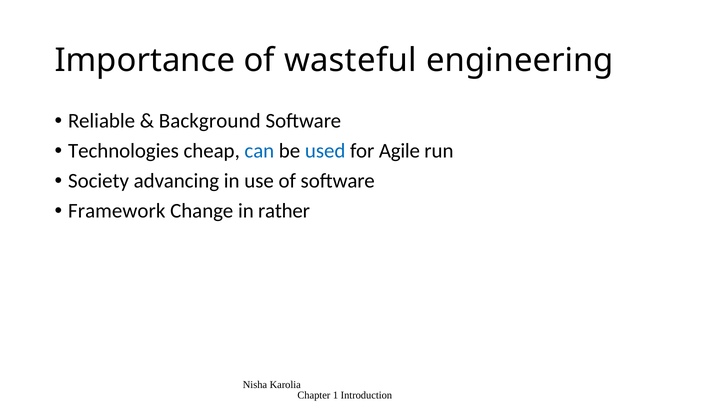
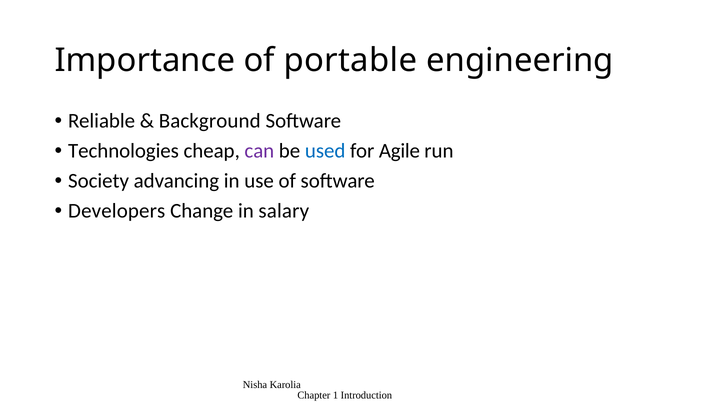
wasteful: wasteful -> portable
can colour: blue -> purple
Framework: Framework -> Developers
rather: rather -> salary
